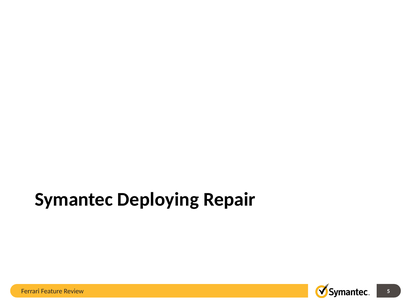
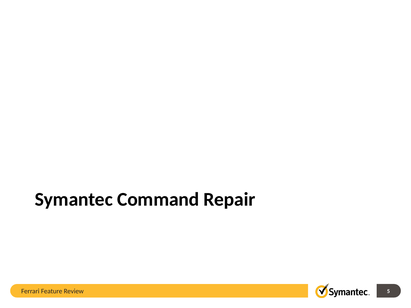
Deploying: Deploying -> Command
